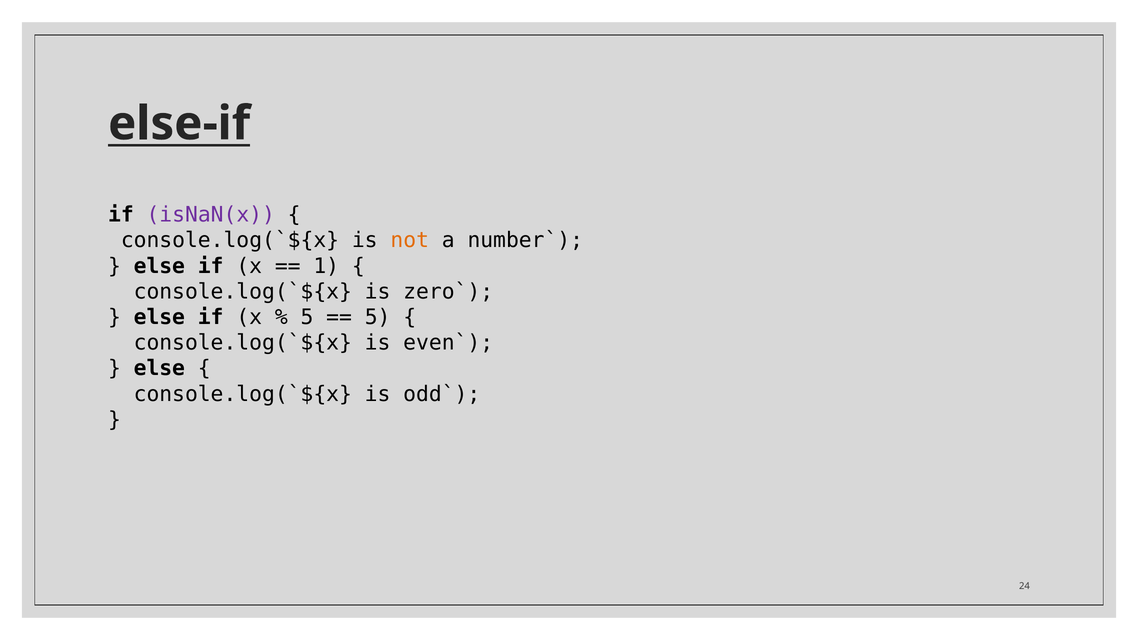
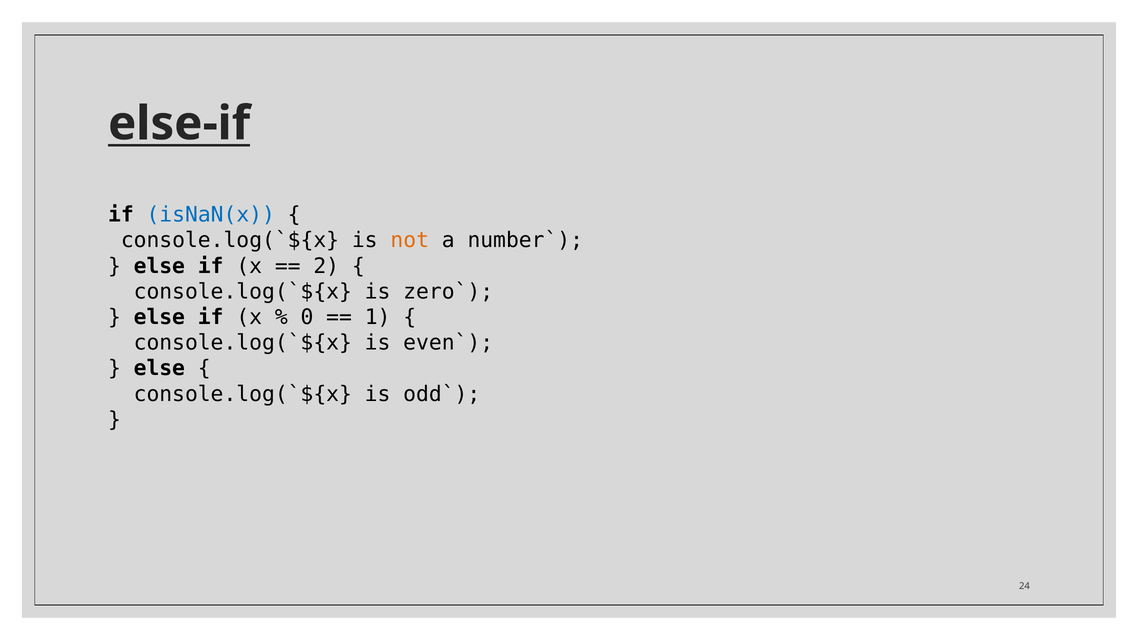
isNaN(x colour: purple -> blue
1: 1 -> 2
5 at (307, 317): 5 -> 0
5 at (378, 317): 5 -> 1
